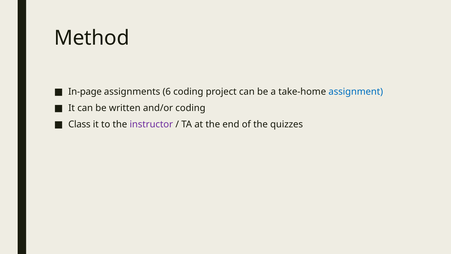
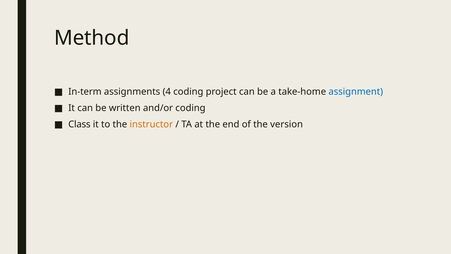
In-page: In-page -> In-term
6: 6 -> 4
instructor colour: purple -> orange
quizzes: quizzes -> version
